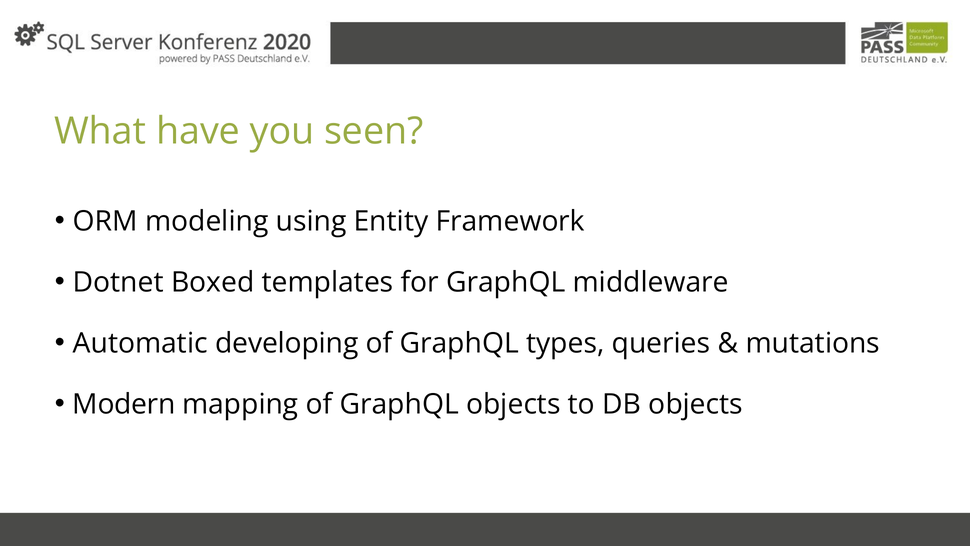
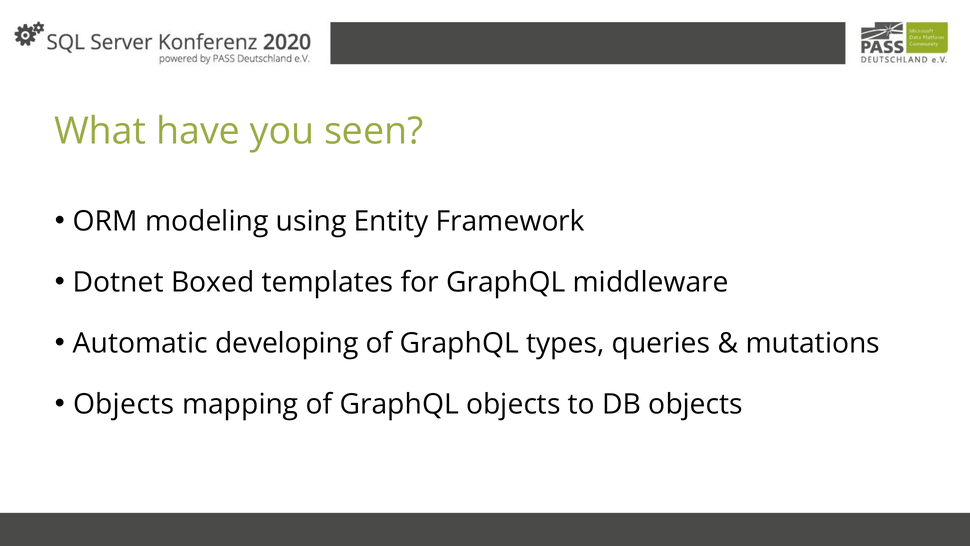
Modern at (124, 404): Modern -> Objects
